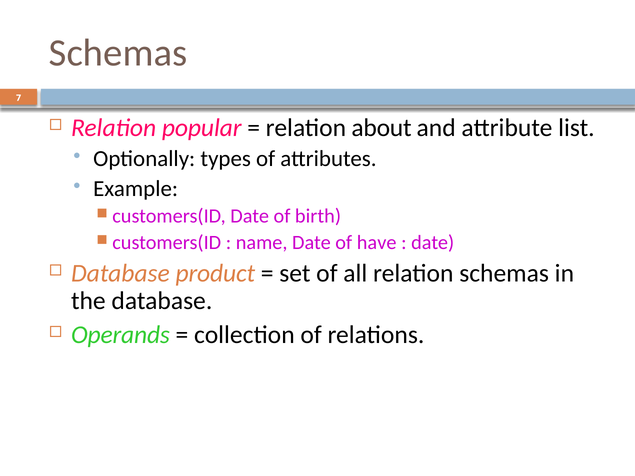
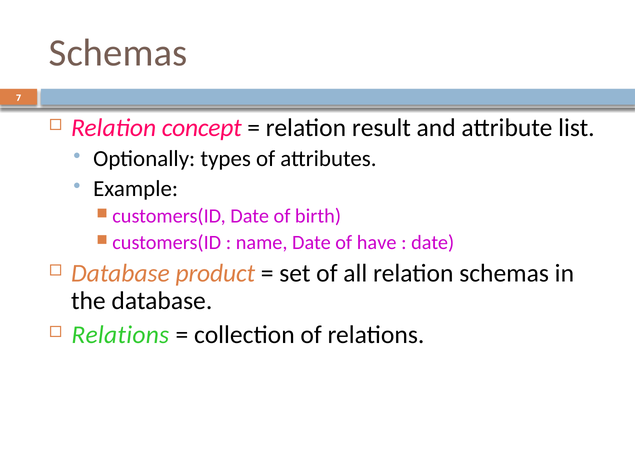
popular: popular -> concept
about: about -> result
Operands at (120, 335): Operands -> Relations
